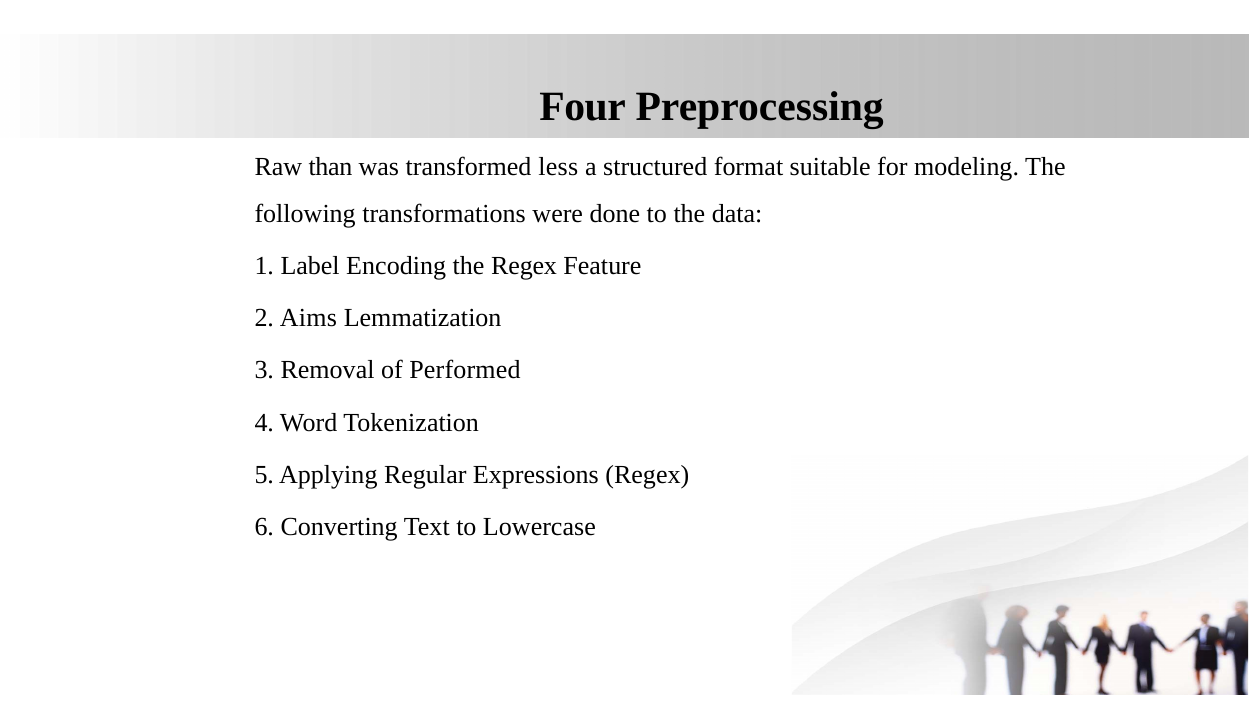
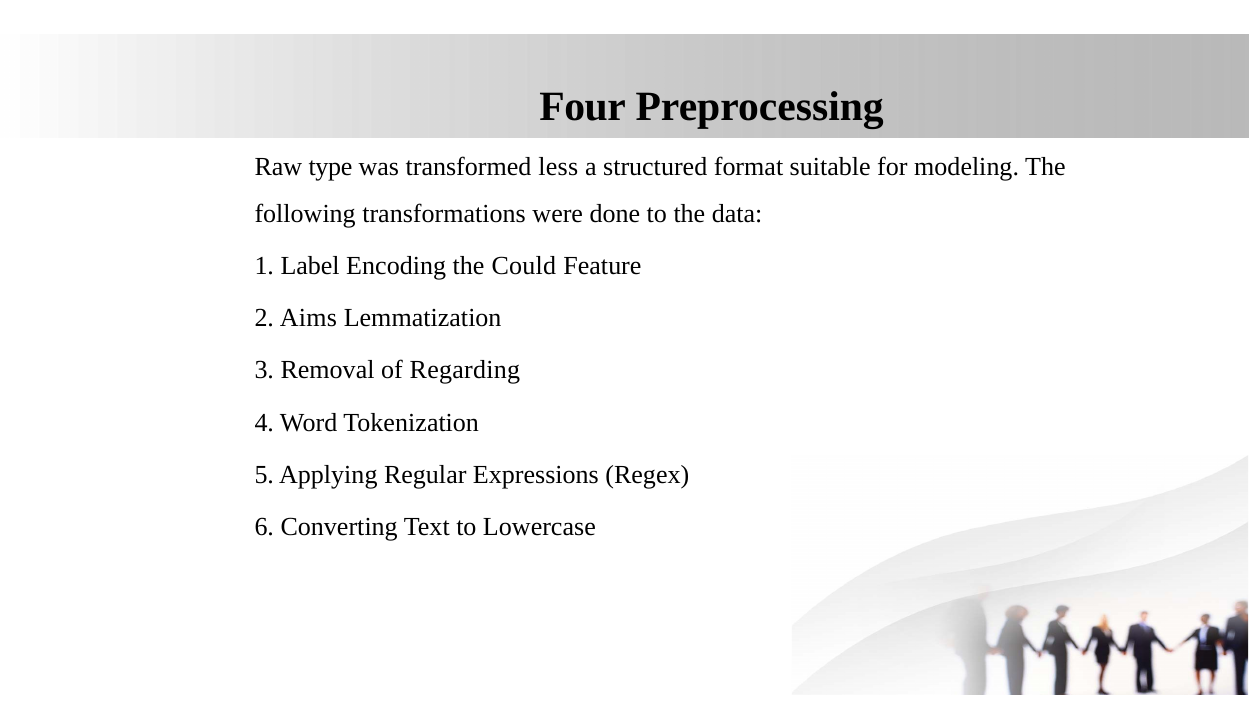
than: than -> type
the Regex: Regex -> Could
Performed: Performed -> Regarding
